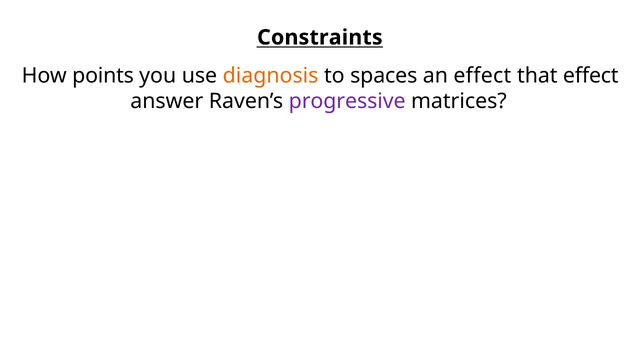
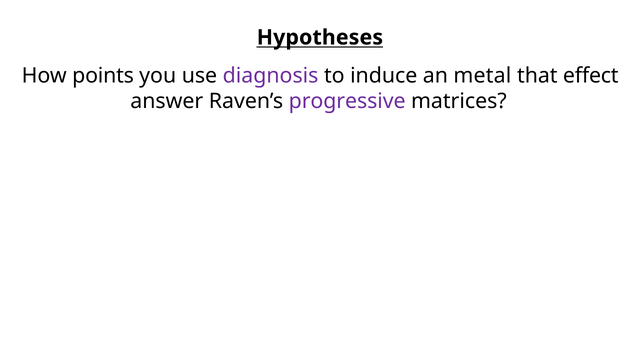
Constraints: Constraints -> Hypotheses
diagnosis colour: orange -> purple
spaces: spaces -> induce
an effect: effect -> metal
